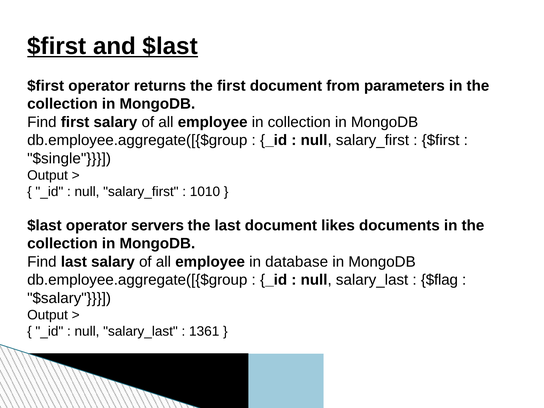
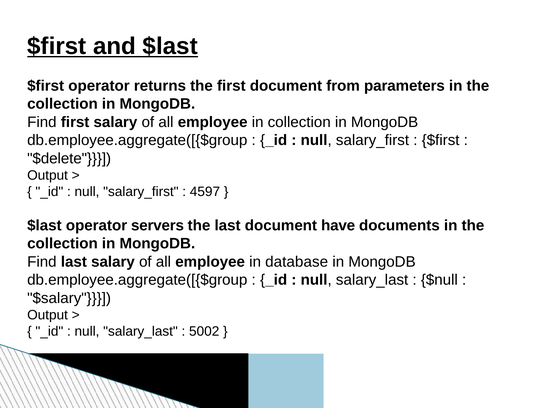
$single: $single -> $delete
1010: 1010 -> 4597
likes: likes -> have
$flag: $flag -> $null
1361: 1361 -> 5002
